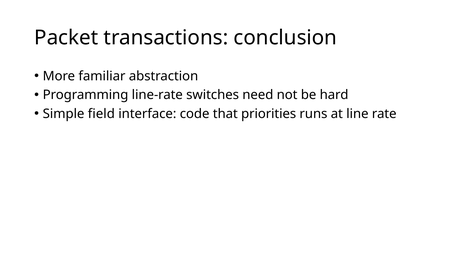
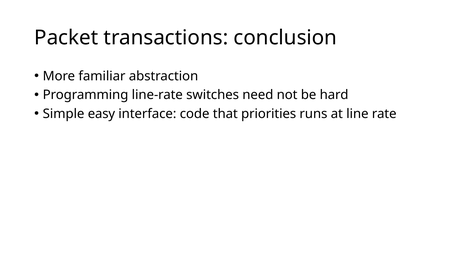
field: field -> easy
